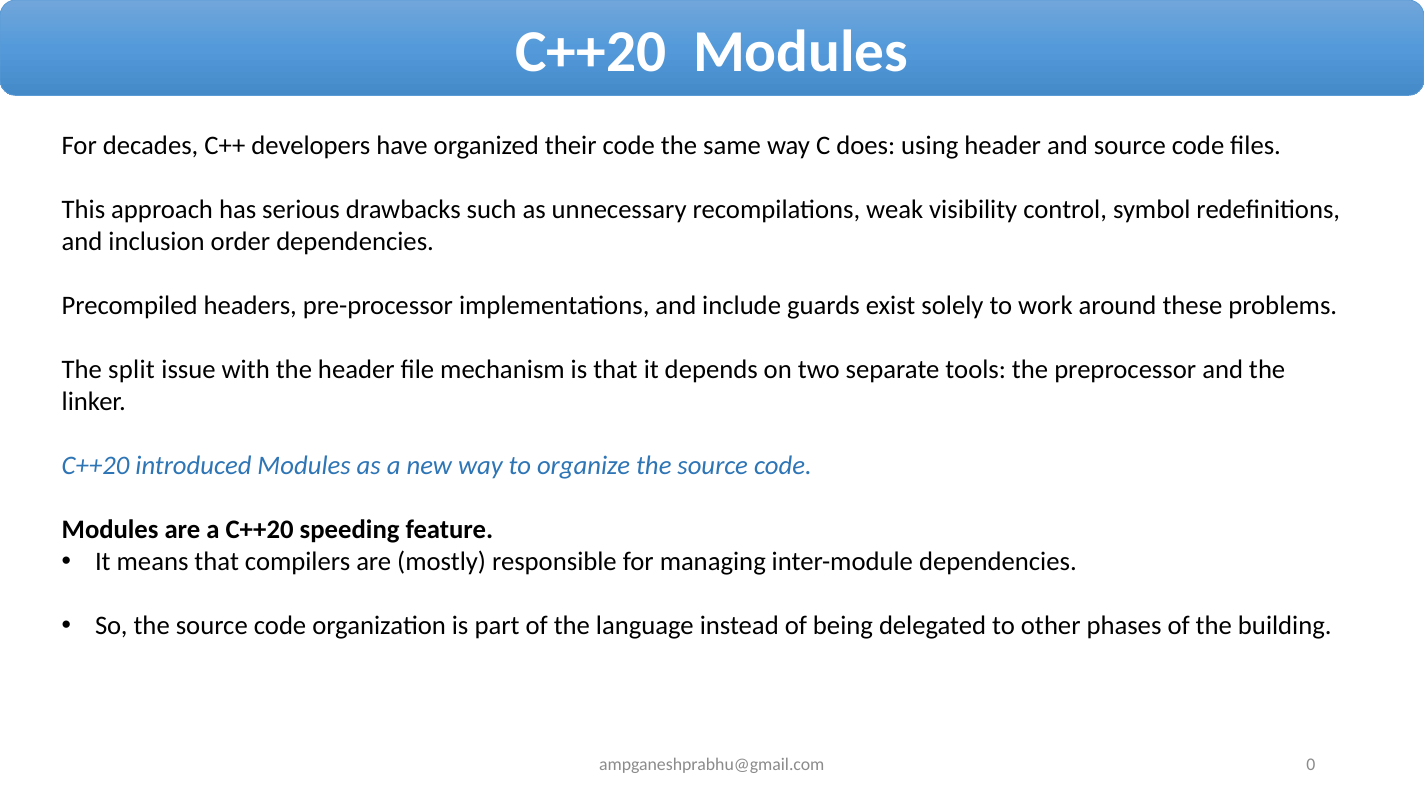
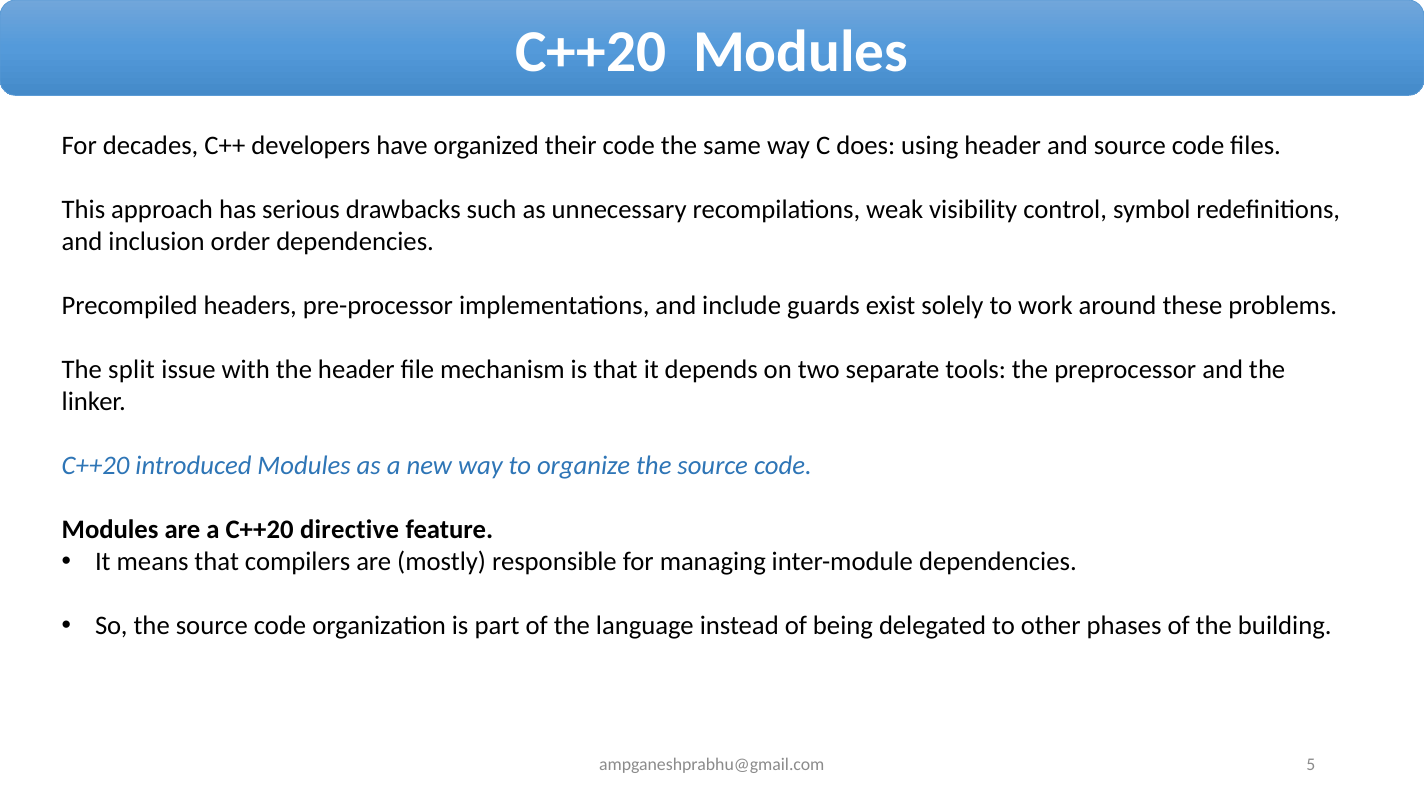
speeding: speeding -> directive
0: 0 -> 5
